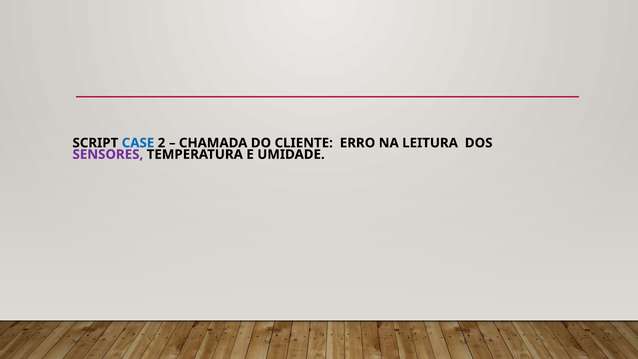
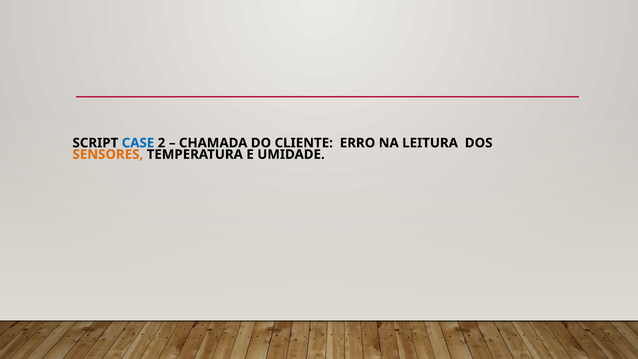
SENSORES colour: purple -> orange
